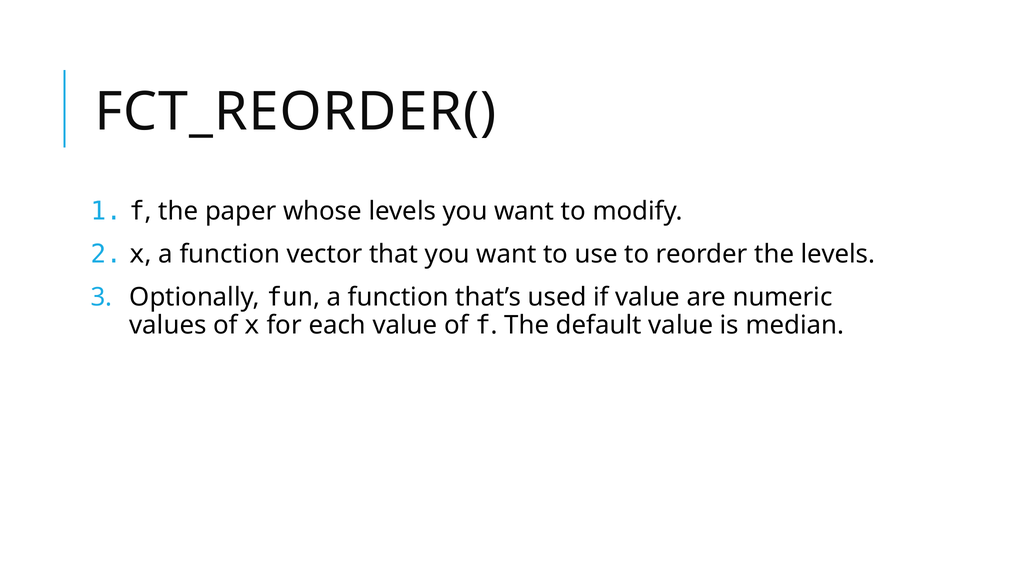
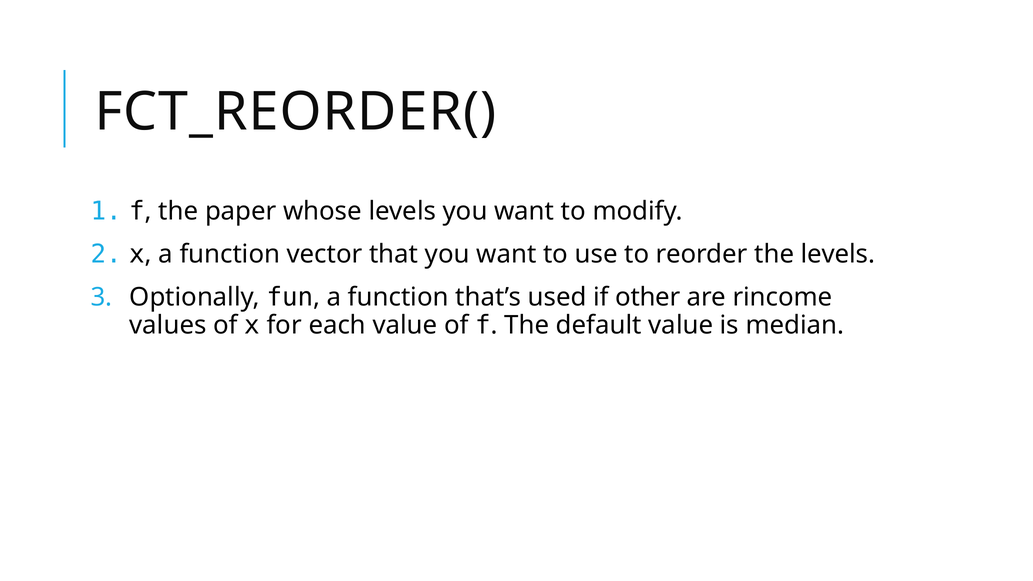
if value: value -> other
numeric: numeric -> rincome
